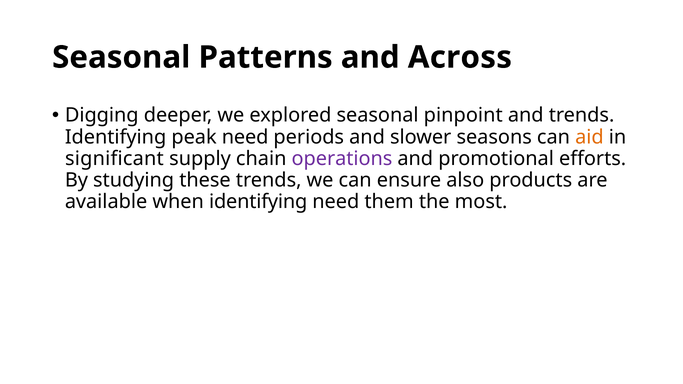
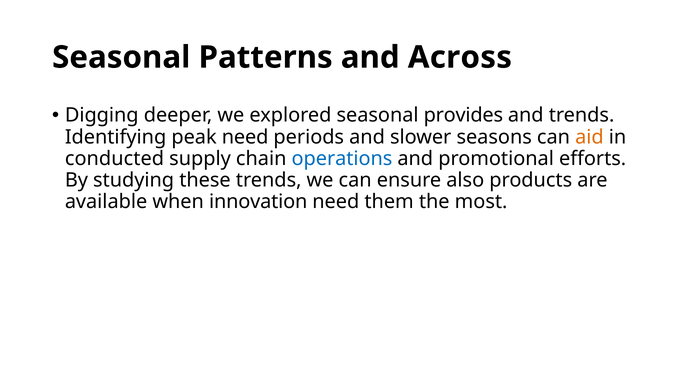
pinpoint: pinpoint -> provides
significant: significant -> conducted
operations colour: purple -> blue
when identifying: identifying -> innovation
